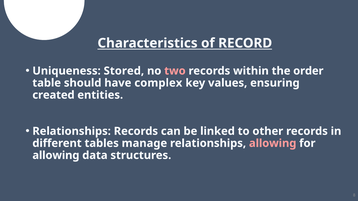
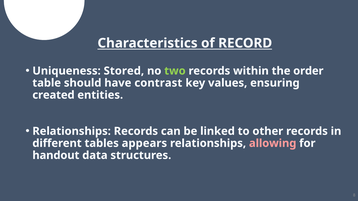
two colour: pink -> light green
complex: complex -> contrast
manage: manage -> appears
allowing at (56, 156): allowing -> handout
